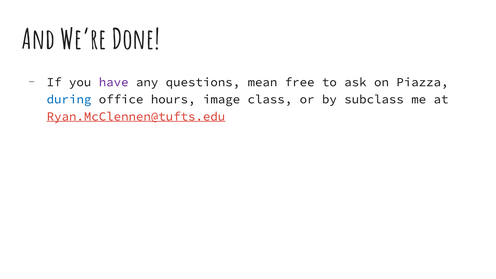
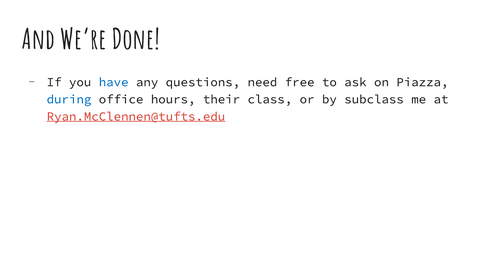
have colour: purple -> blue
mean: mean -> need
image: image -> their
